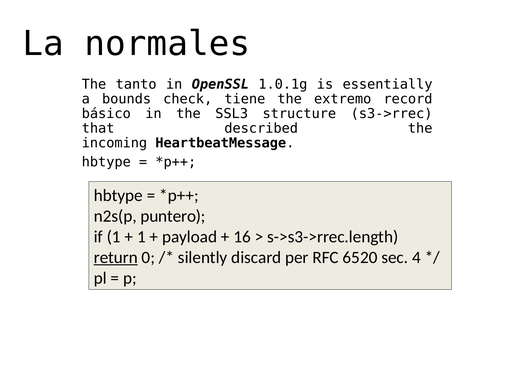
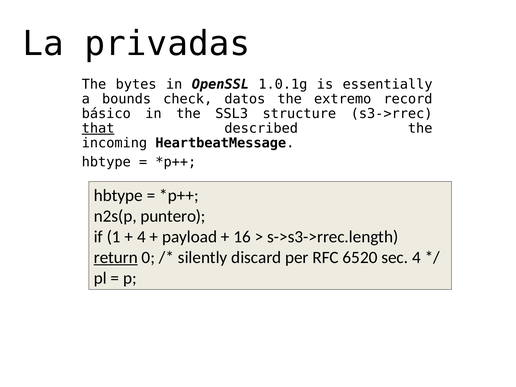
normales: normales -> privadas
tanto: tanto -> bytes
tiene: tiene -> datos
that underline: none -> present
1 at (141, 237): 1 -> 4
